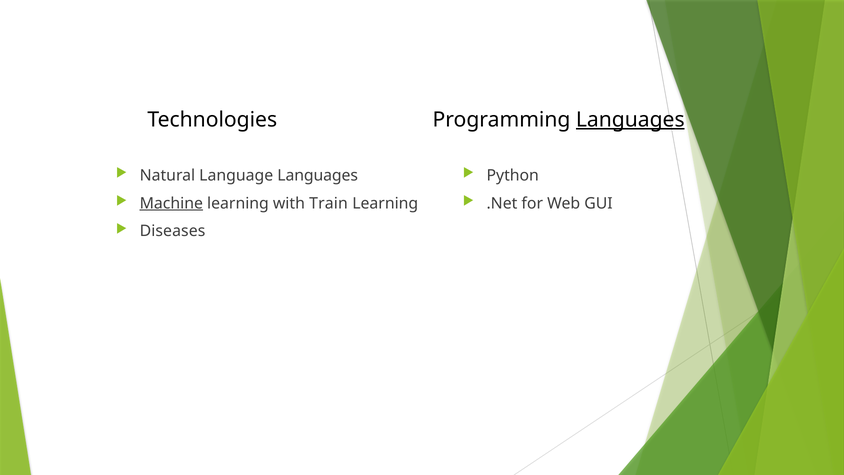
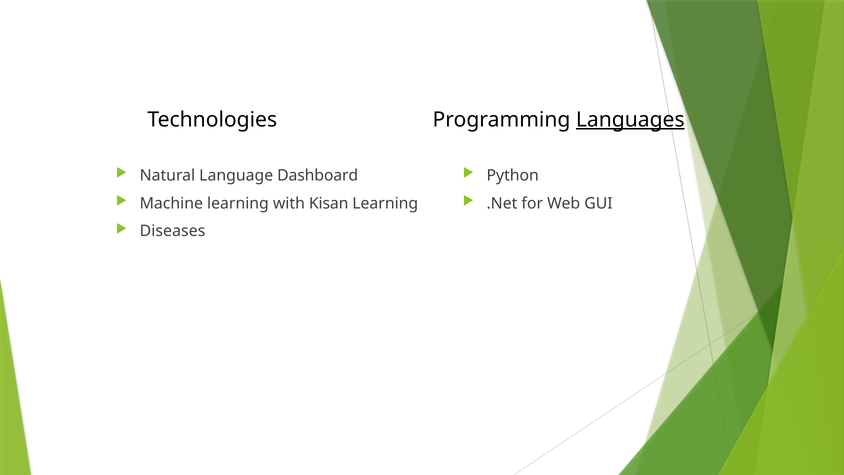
Language Languages: Languages -> Dashboard
Machine underline: present -> none
Train: Train -> Kisan
